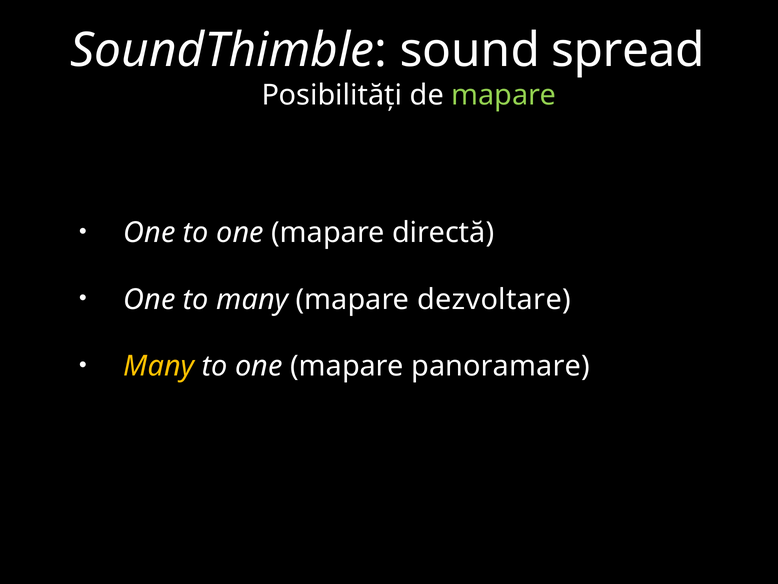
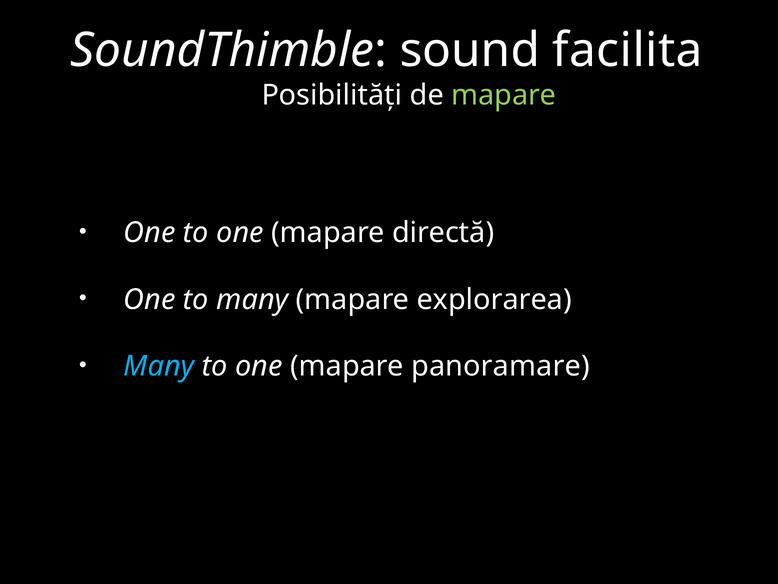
spread: spread -> facilita
dezvoltare: dezvoltare -> explorarea
Many at (159, 366) colour: yellow -> light blue
